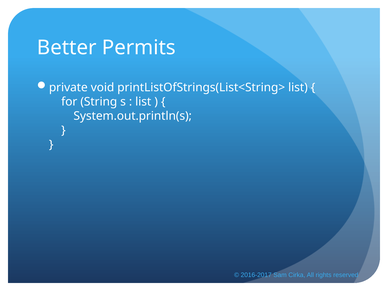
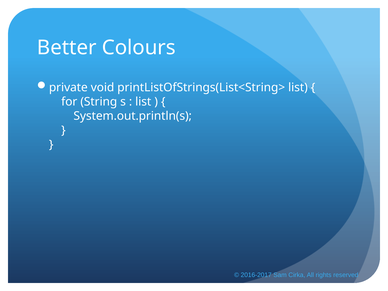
Permits: Permits -> Colours
